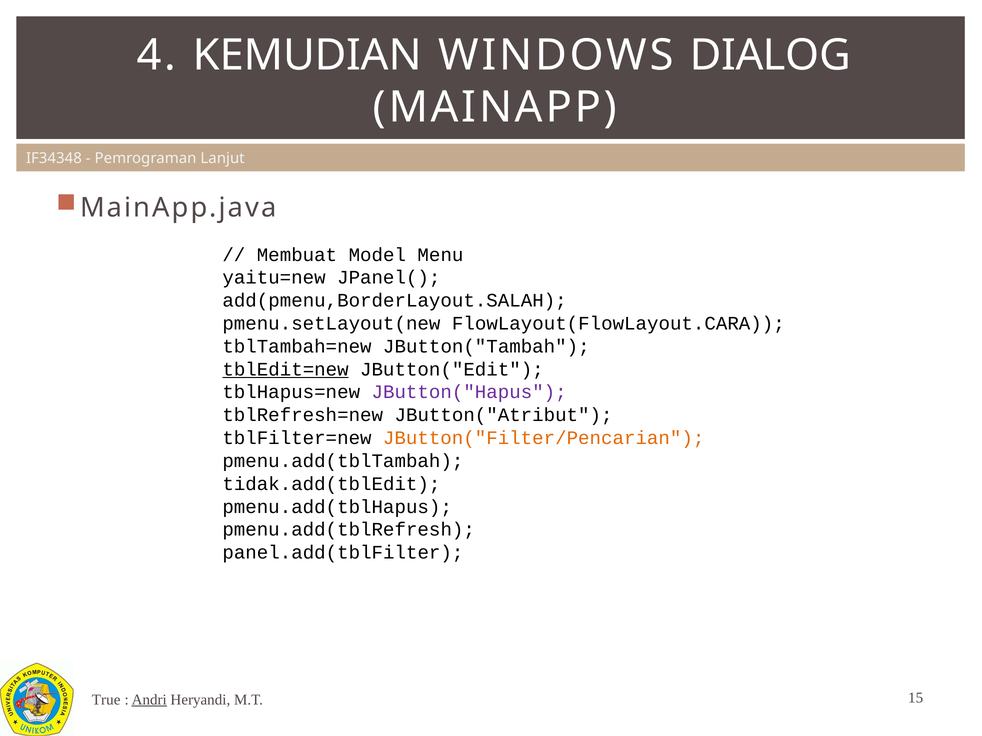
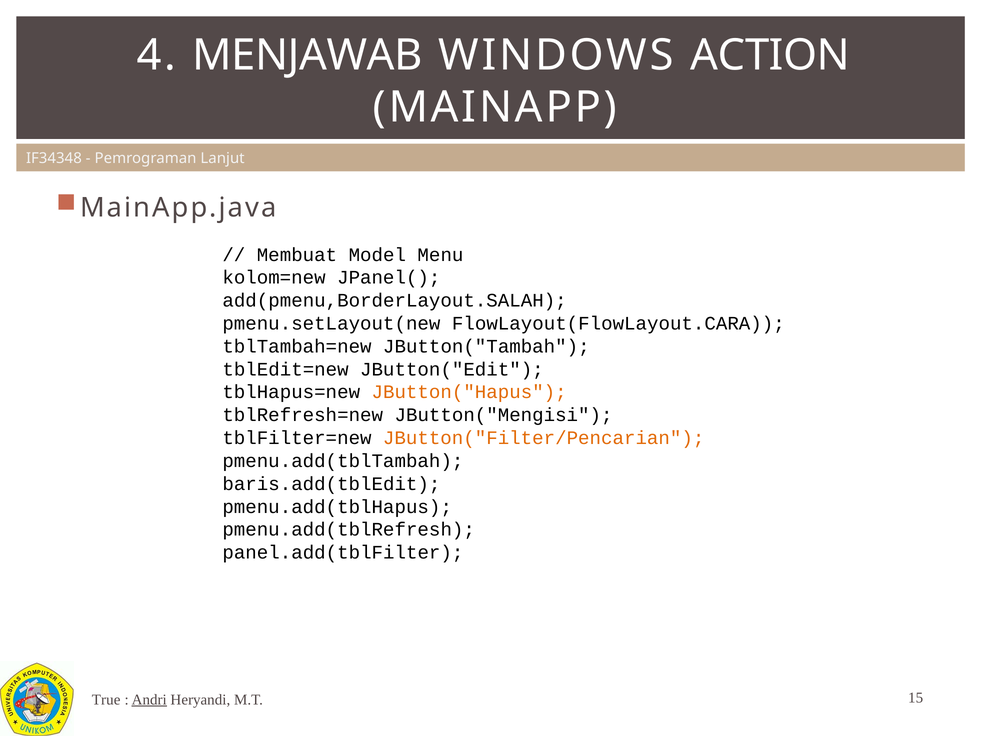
KEMUDIAN: KEMUDIAN -> MENJAWAB
DIALOG: DIALOG -> ACTION
yaitu=new: yaitu=new -> kolom=new
tblEdit=new underline: present -> none
JButton("Hapus colour: purple -> orange
JButton("Atribut: JButton("Atribut -> JButton("Mengisi
tidak.add(tblEdit: tidak.add(tblEdit -> baris.add(tblEdit
